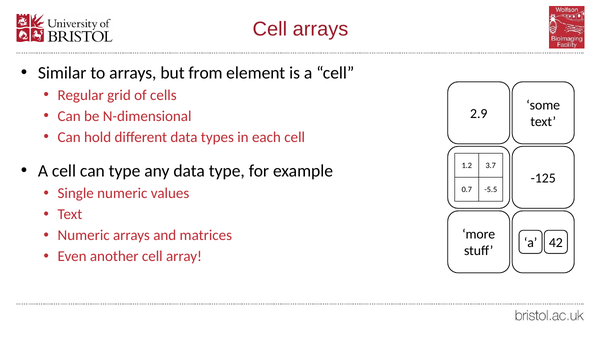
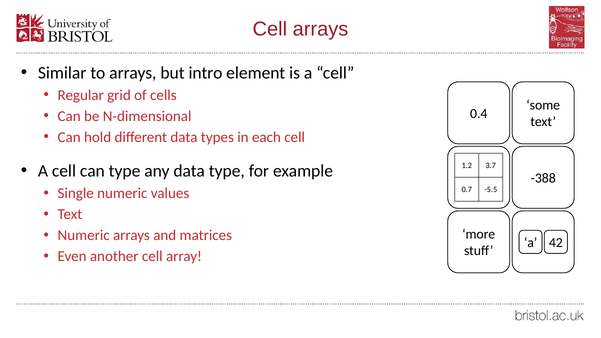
from: from -> intro
2.9: 2.9 -> 0.4
-125: -125 -> -388
